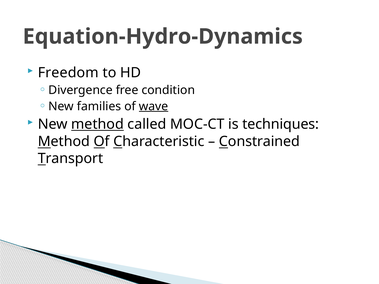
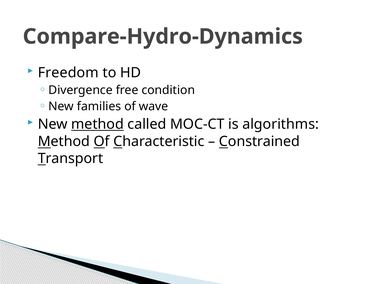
Equation-Hydro-Dynamics: Equation-Hydro-Dynamics -> Compare-Hydro-Dynamics
wave underline: present -> none
techniques: techniques -> algorithms
